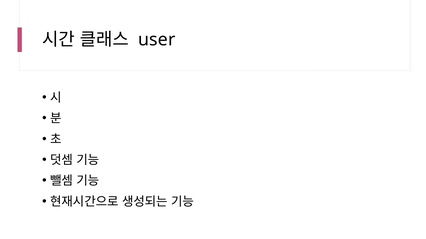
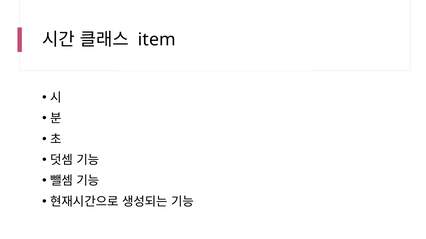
user: user -> item
